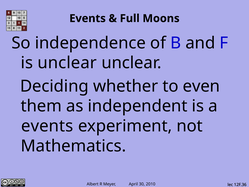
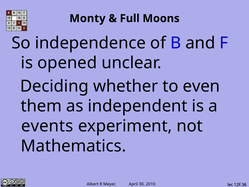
Events at (88, 18): Events -> Monty
is unclear: unclear -> opened
